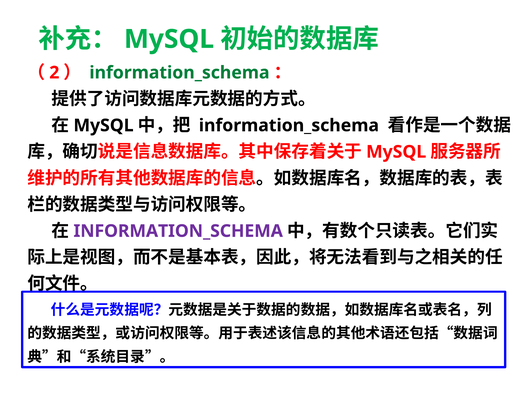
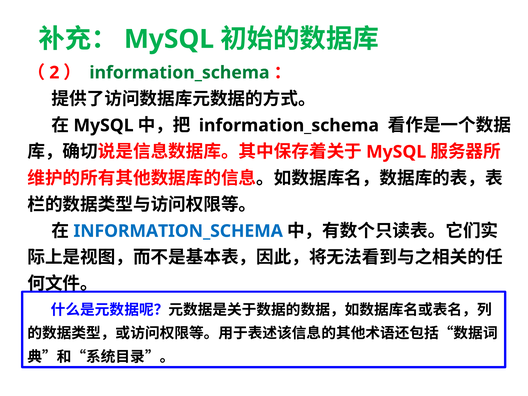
INFORMATION_SCHEMA at (178, 231) colour: purple -> blue
